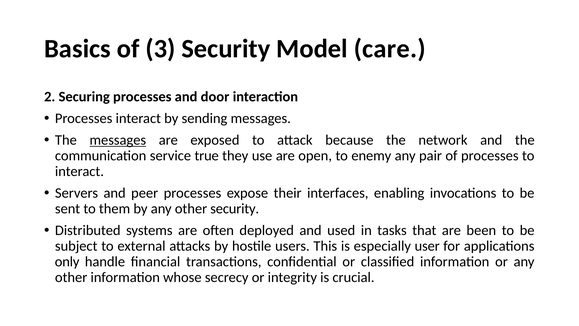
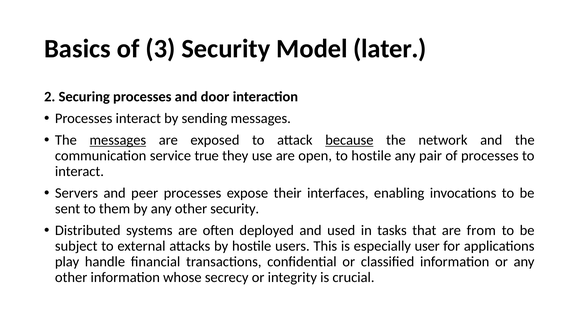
care: care -> later
because underline: none -> present
to enemy: enemy -> hostile
been: been -> from
only: only -> play
